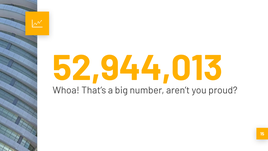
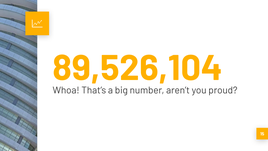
52,944,013: 52,944,013 -> 89,526,104
